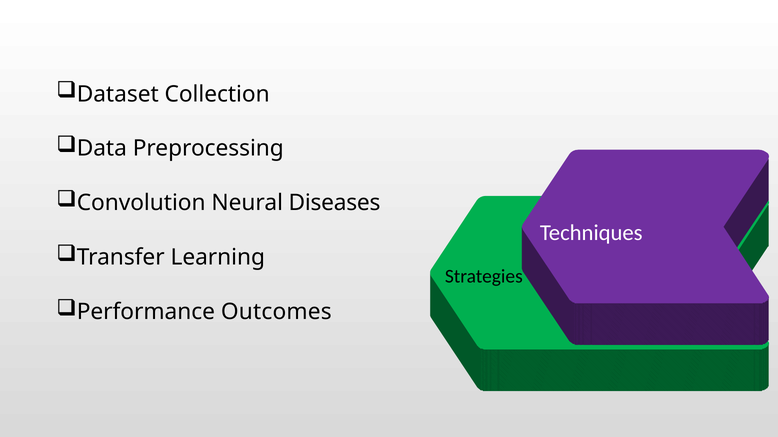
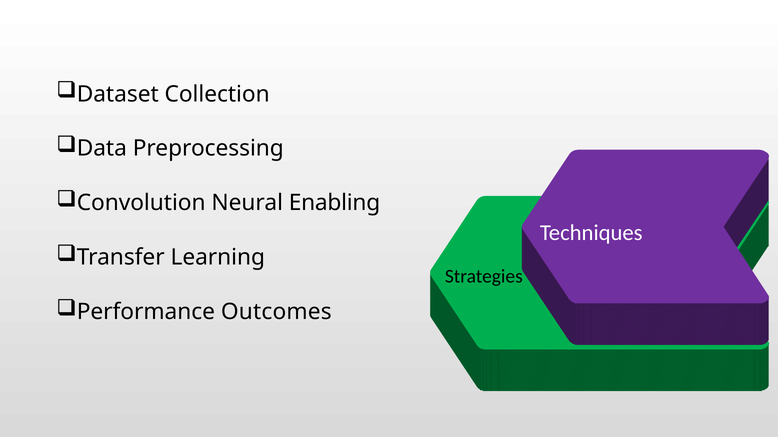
Diseases: Diseases -> Enabling
